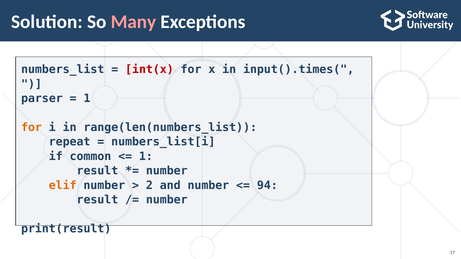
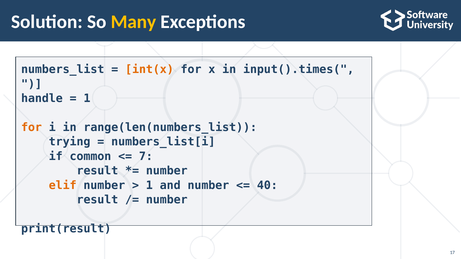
Many colour: pink -> yellow
int(x colour: red -> orange
parser: parser -> handle
repeat: repeat -> trying
1 at (146, 157): 1 -> 7
2 at (149, 186): 2 -> 1
94: 94 -> 40
